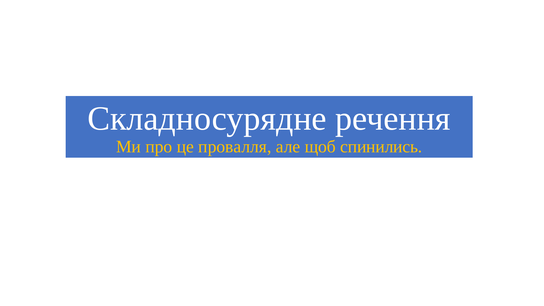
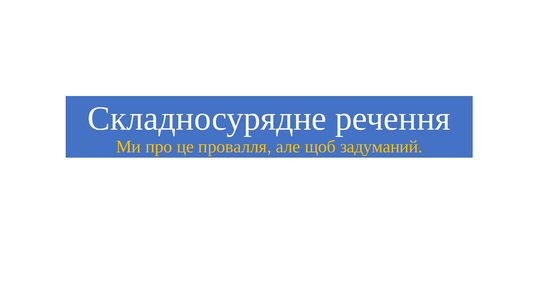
спинились: спинились -> задуманий
